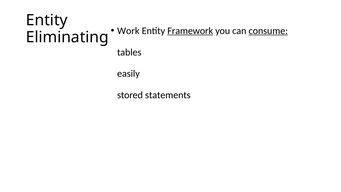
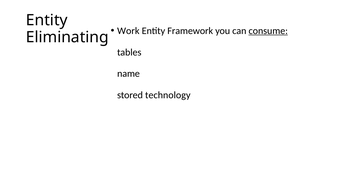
Framework underline: present -> none
easily: easily -> name
statements: statements -> technology
